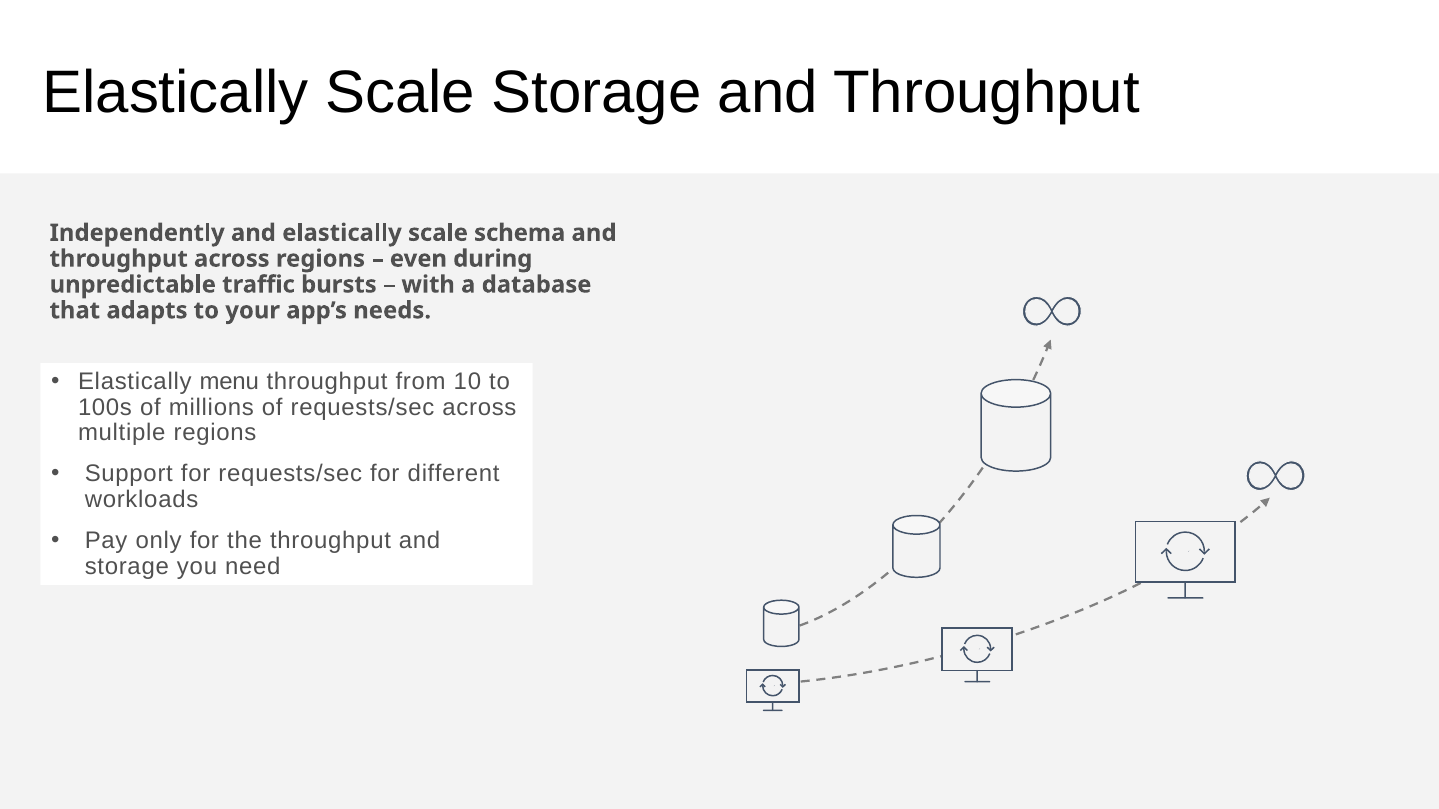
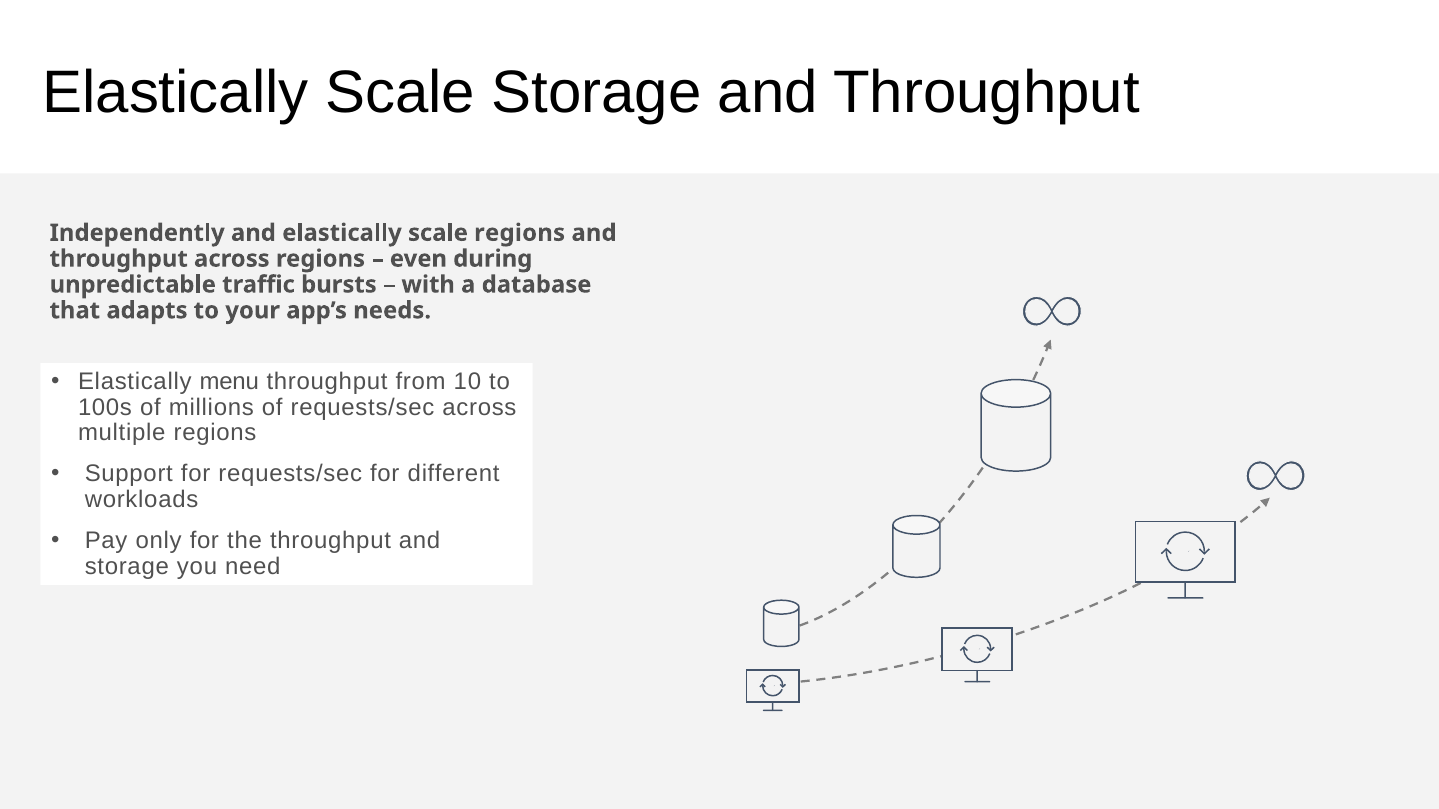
scale schema: schema -> regions
